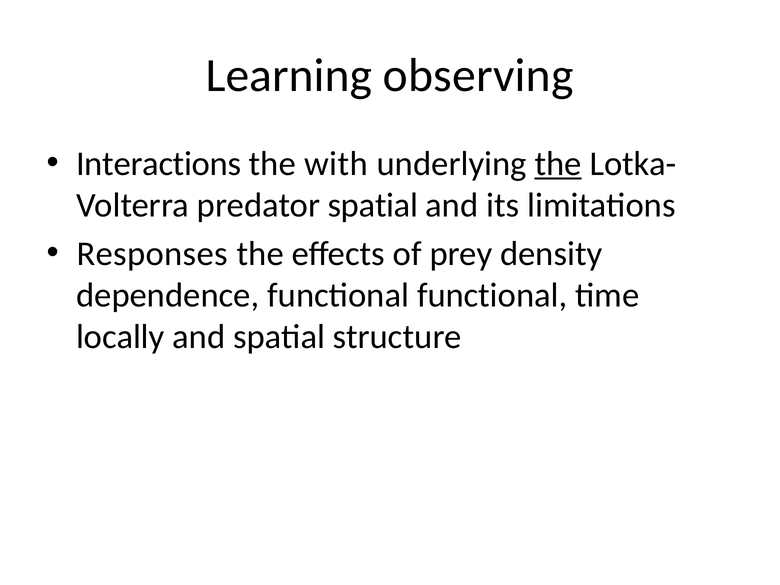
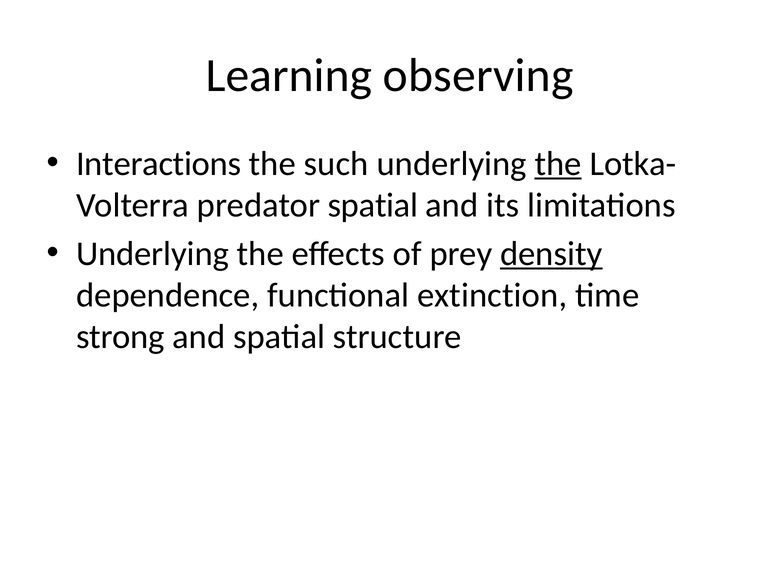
with: with -> such
Responses at (152, 254): Responses -> Underlying
density underline: none -> present
functional functional: functional -> extinction
locally: locally -> strong
